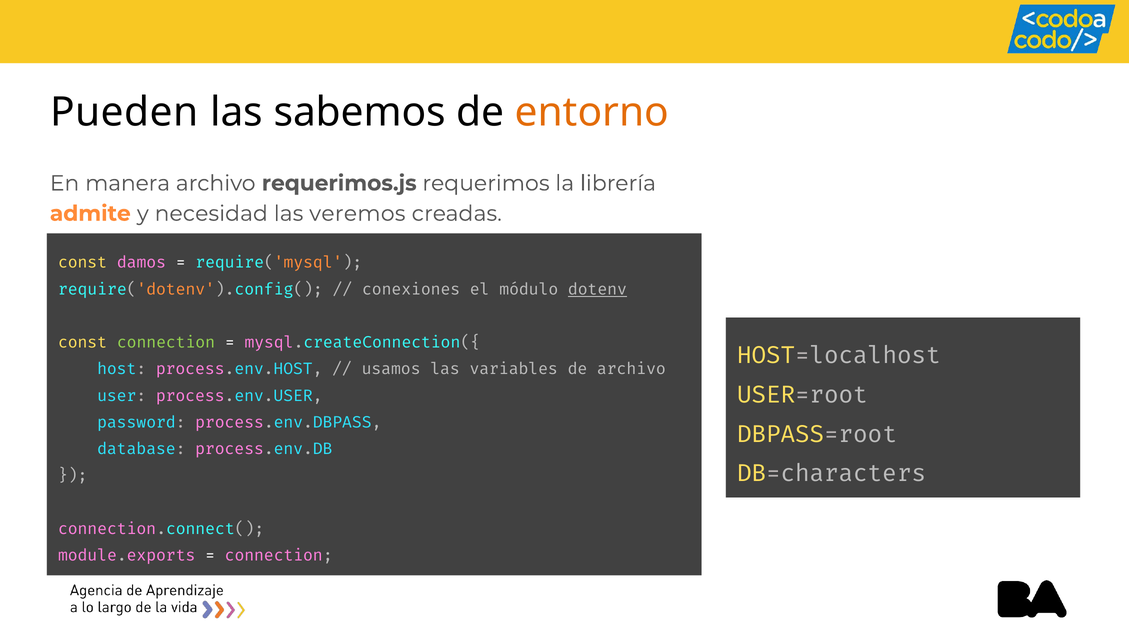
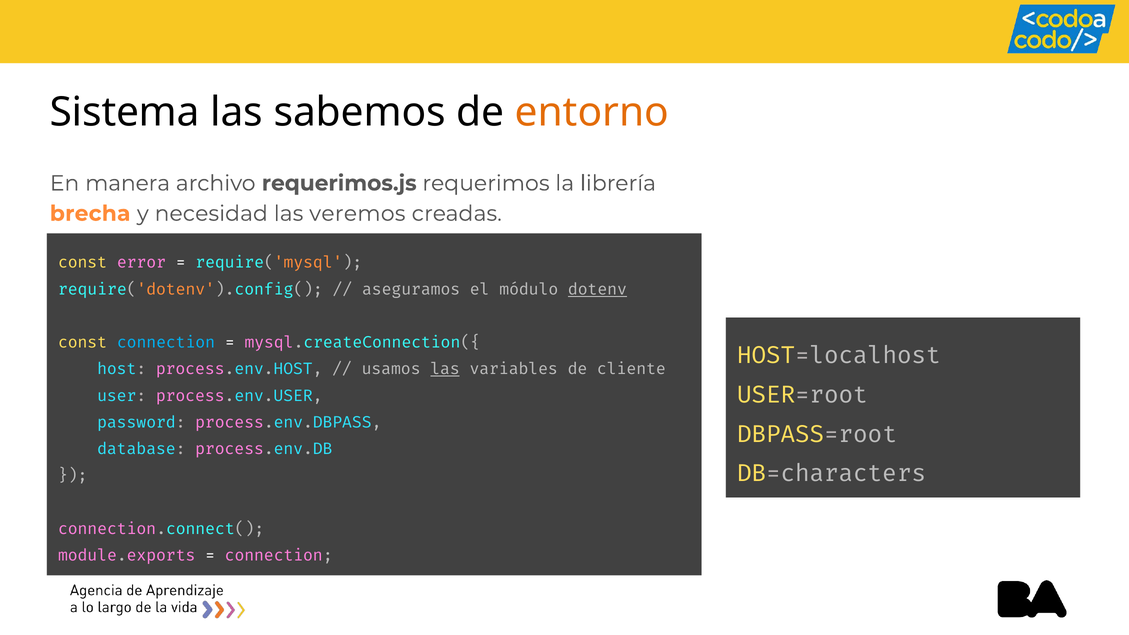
Pueden: Pueden -> Sistema
admite: admite -> brecha
damos: damos -> error
conexiones: conexiones -> aseguramos
connection at (166, 342) colour: light green -> light blue
las at (445, 369) underline: none -> present
de archivo: archivo -> cliente
